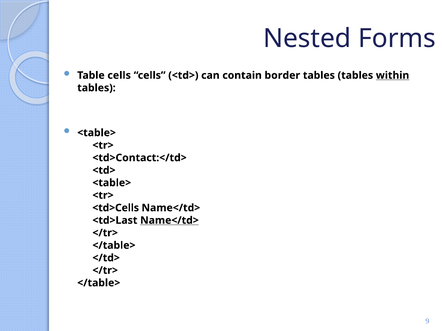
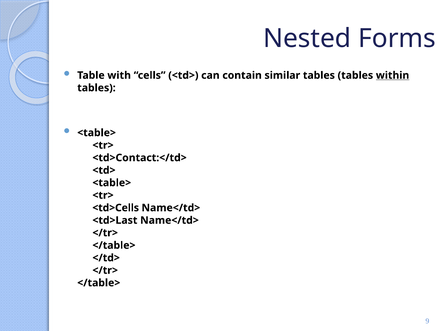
Table cells: cells -> with
border: border -> similar
Name</td> at (169, 221) underline: present -> none
